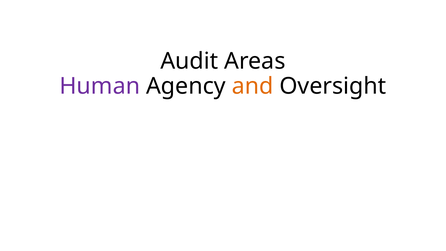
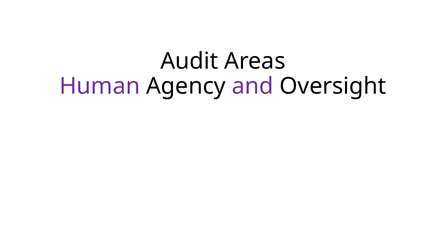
and colour: orange -> purple
